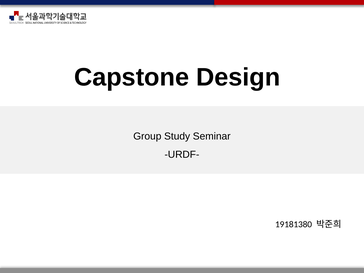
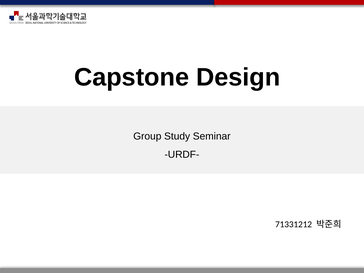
19181380: 19181380 -> 71331212
